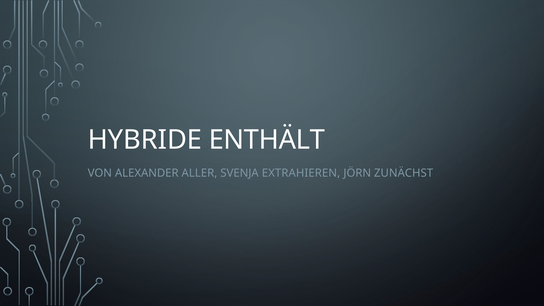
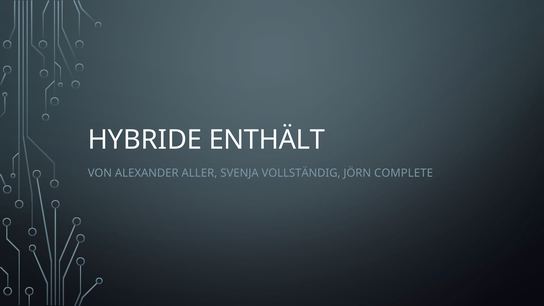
EXTRAHIEREN: EXTRAHIEREN -> VOLLSTÄNDIG
ZUNÄCHST: ZUNÄCHST -> COMPLETE
